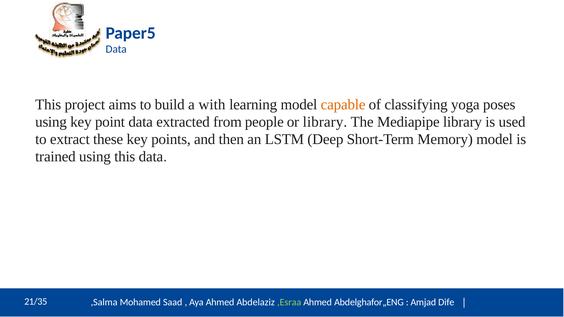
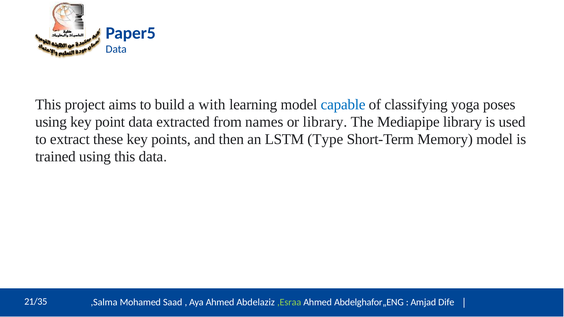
capable colour: orange -> blue
people: people -> names
Deep: Deep -> Type
